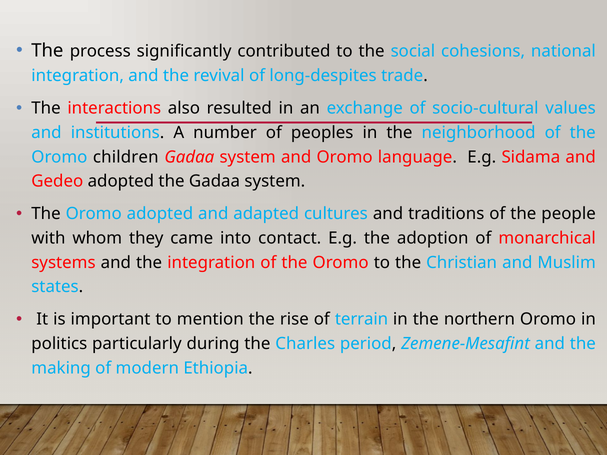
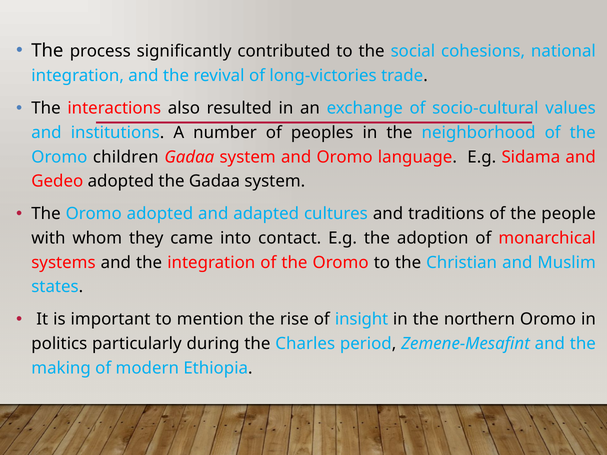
long-despites: long-despites -> long-victories
terrain: terrain -> insight
